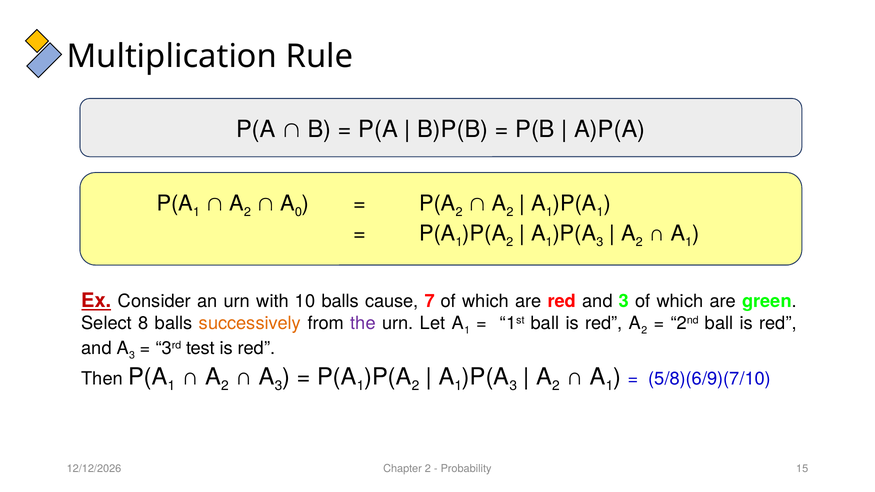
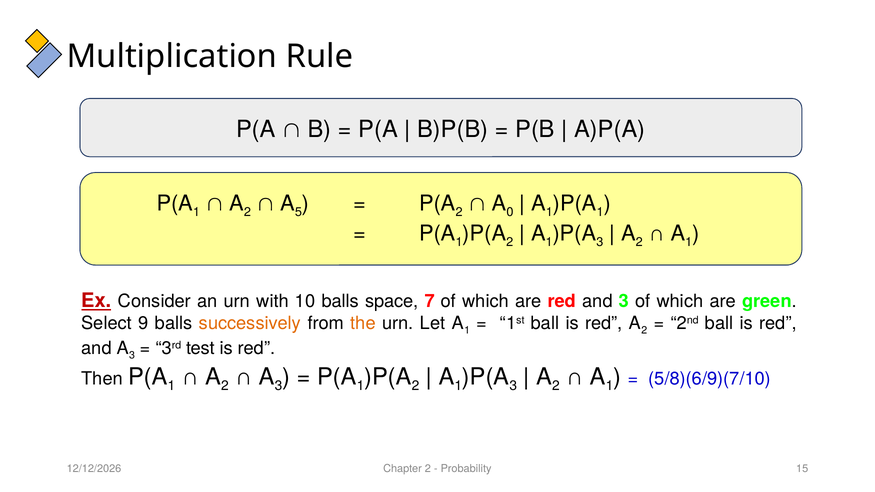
0: 0 -> 5
2 at (510, 212): 2 -> 0
cause: cause -> space
8: 8 -> 9
the colour: purple -> orange
